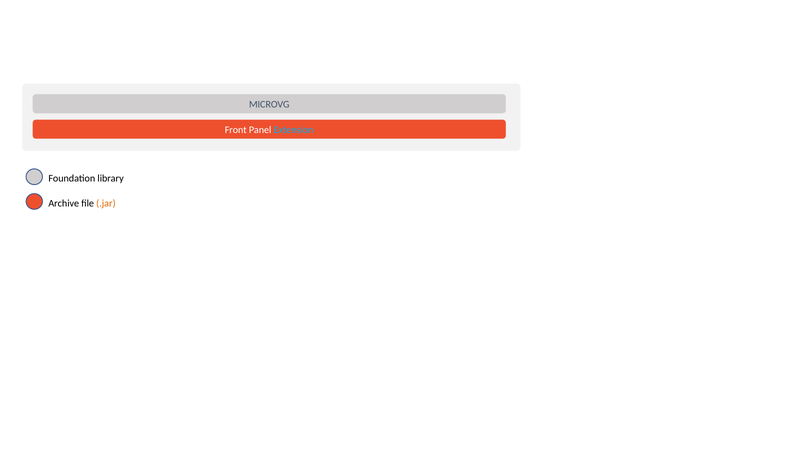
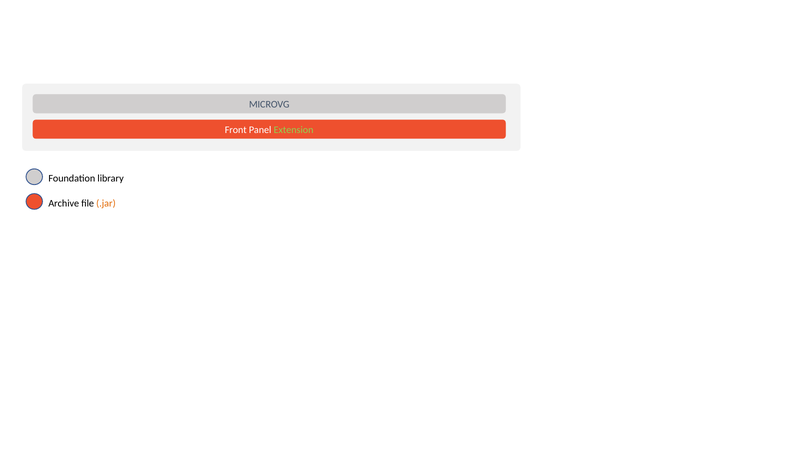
Extension colour: light blue -> light green
